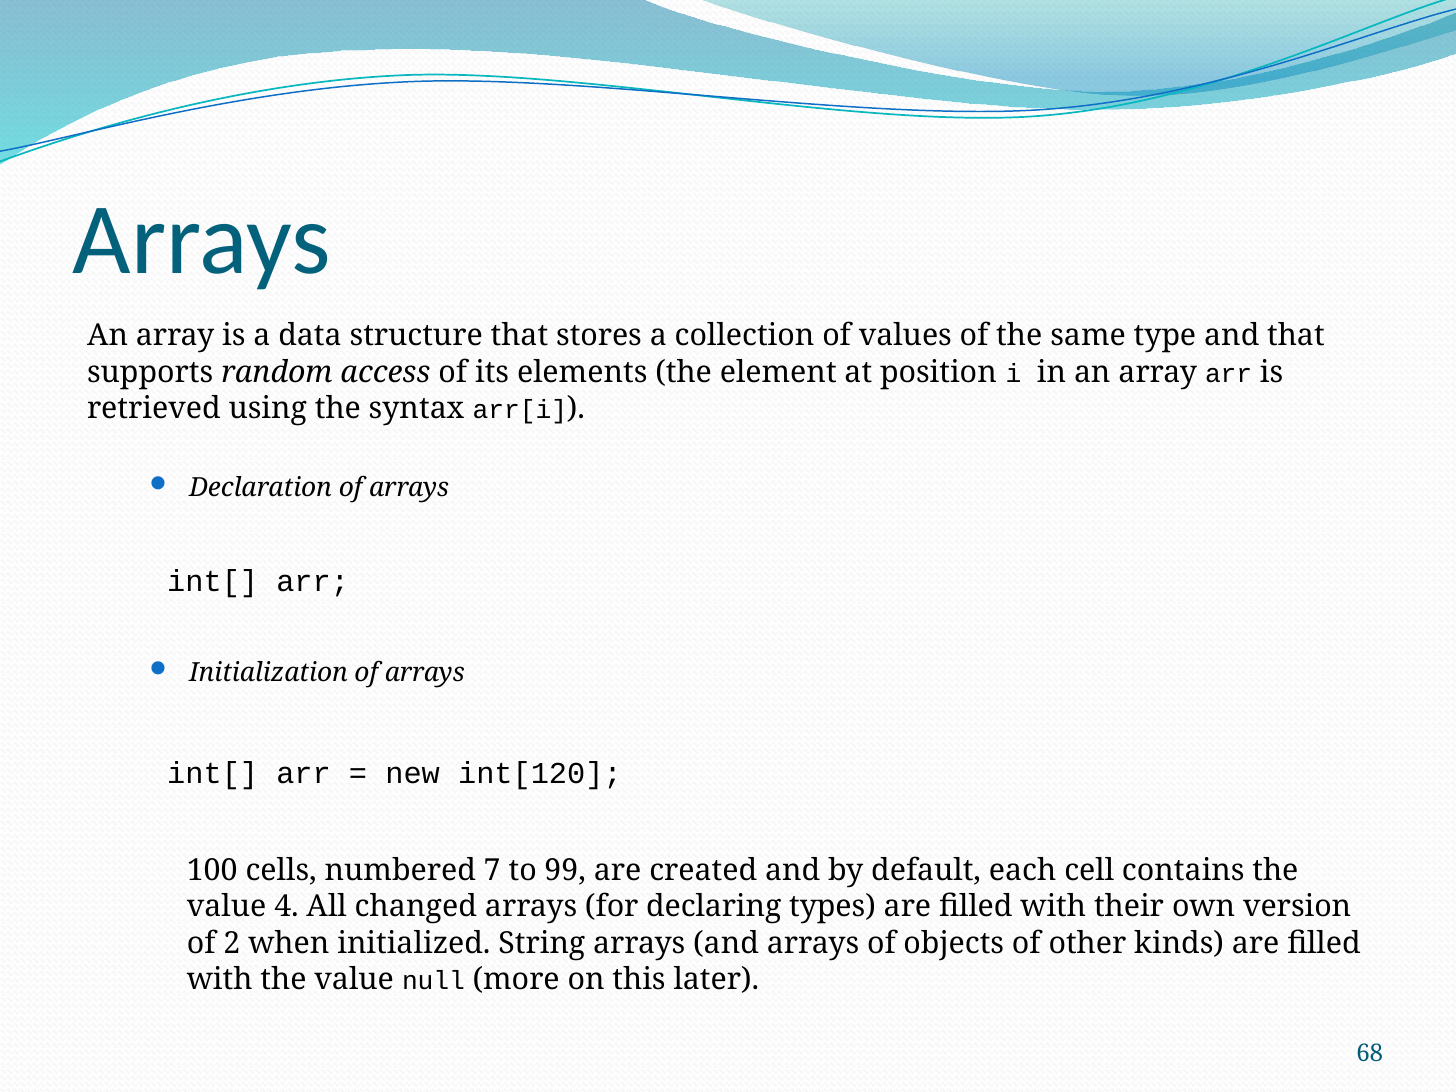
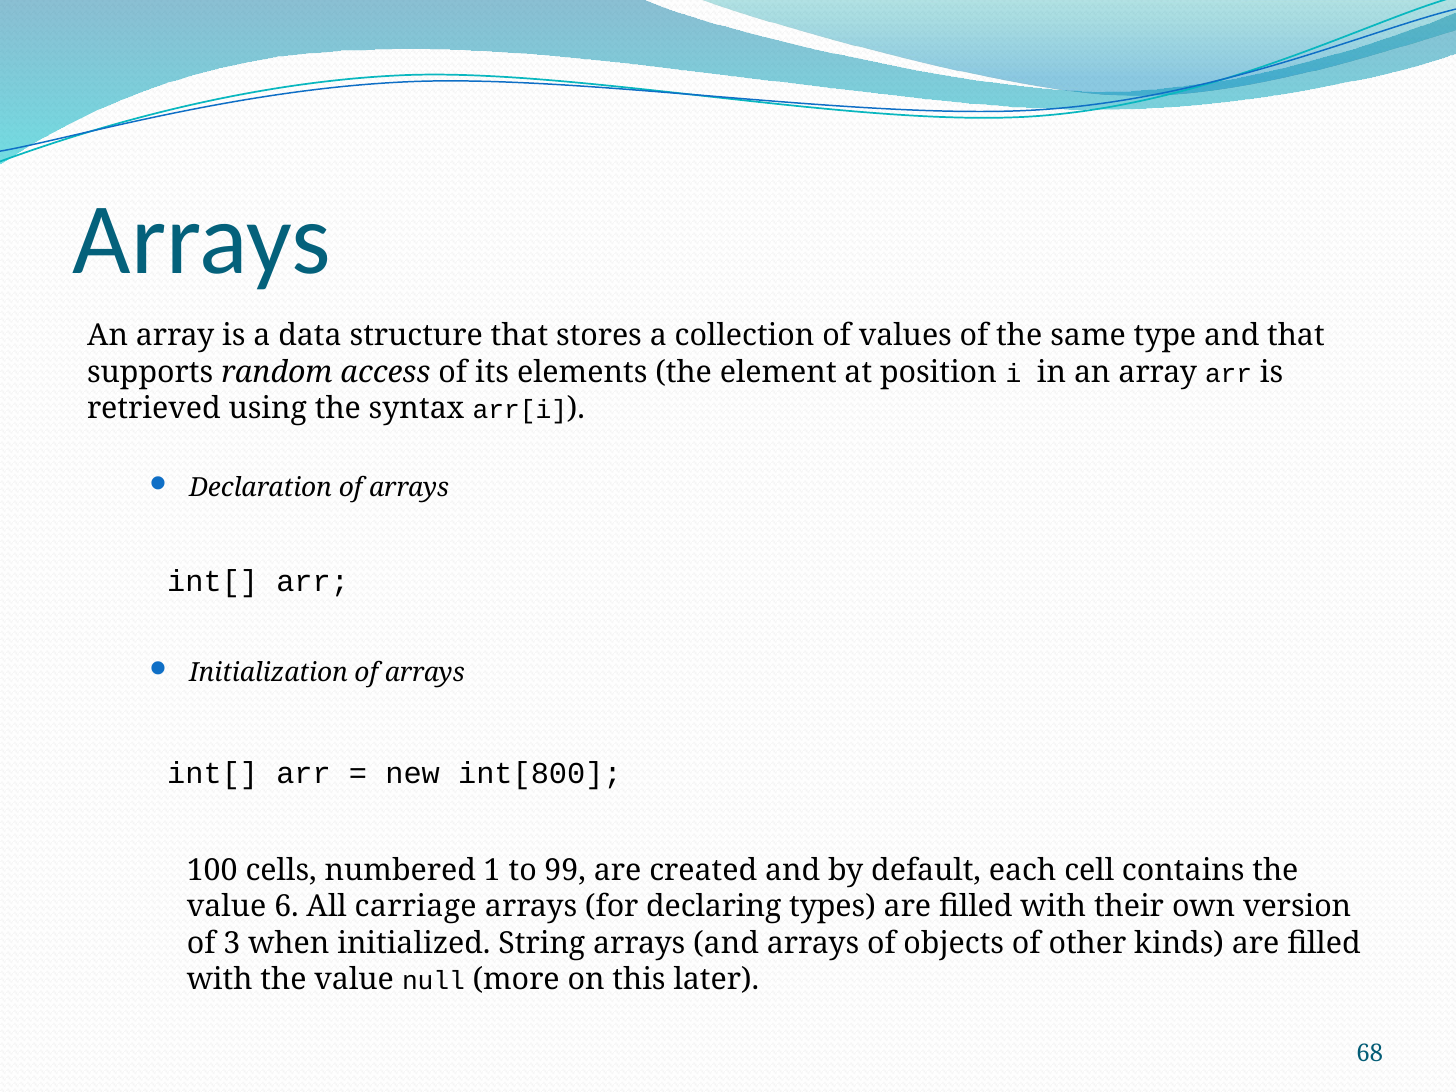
int[120: int[120 -> int[800
7: 7 -> 1
4: 4 -> 6
changed: changed -> carriage
2: 2 -> 3
